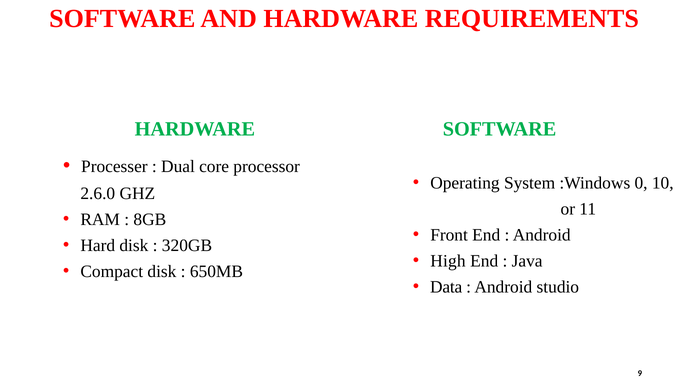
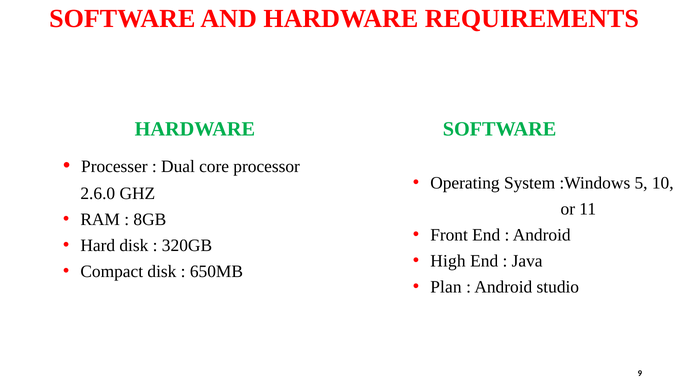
0: 0 -> 5
Data: Data -> Plan
